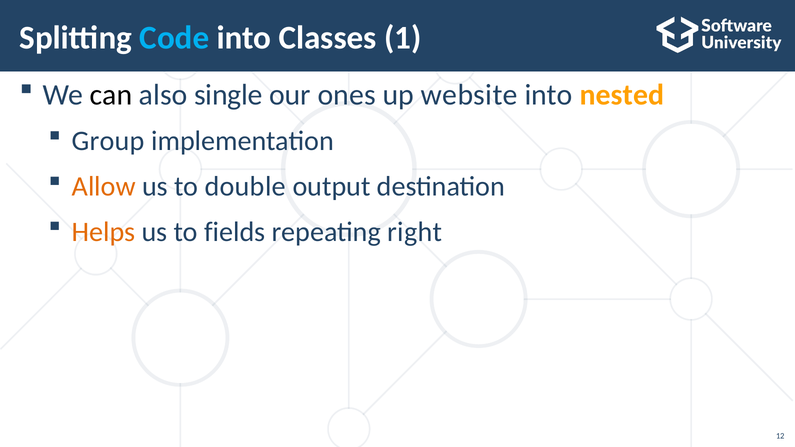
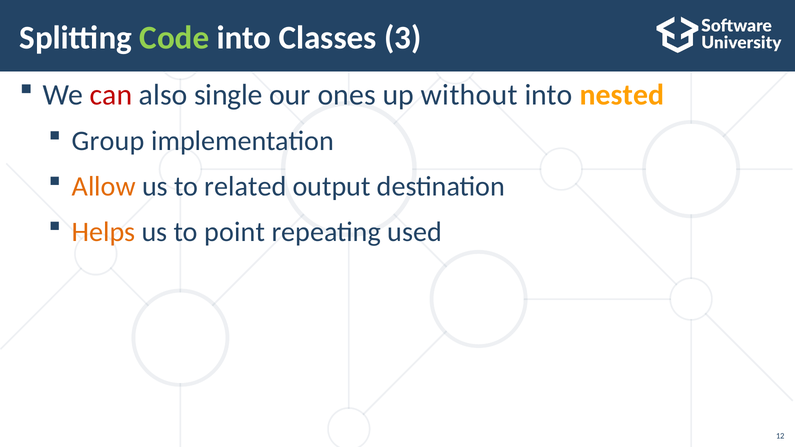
Code colour: light blue -> light green
1: 1 -> 3
can colour: black -> red
website: website -> without
double: double -> related
fields: fields -> point
right: right -> used
